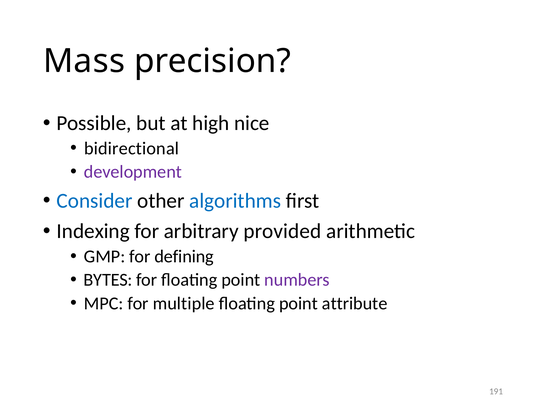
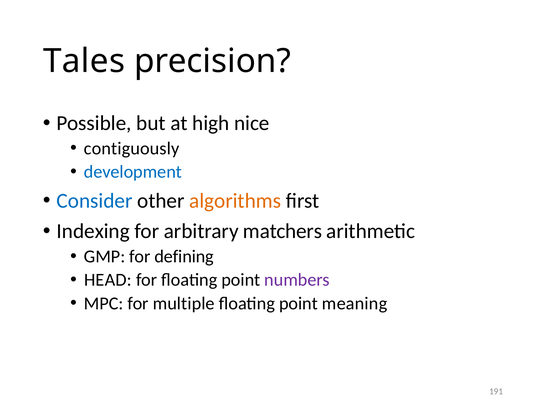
Mass: Mass -> Tales
bidirectional: bidirectional -> contiguously
development colour: purple -> blue
algorithms colour: blue -> orange
provided: provided -> matchers
BYTES: BYTES -> HEAD
attribute: attribute -> meaning
